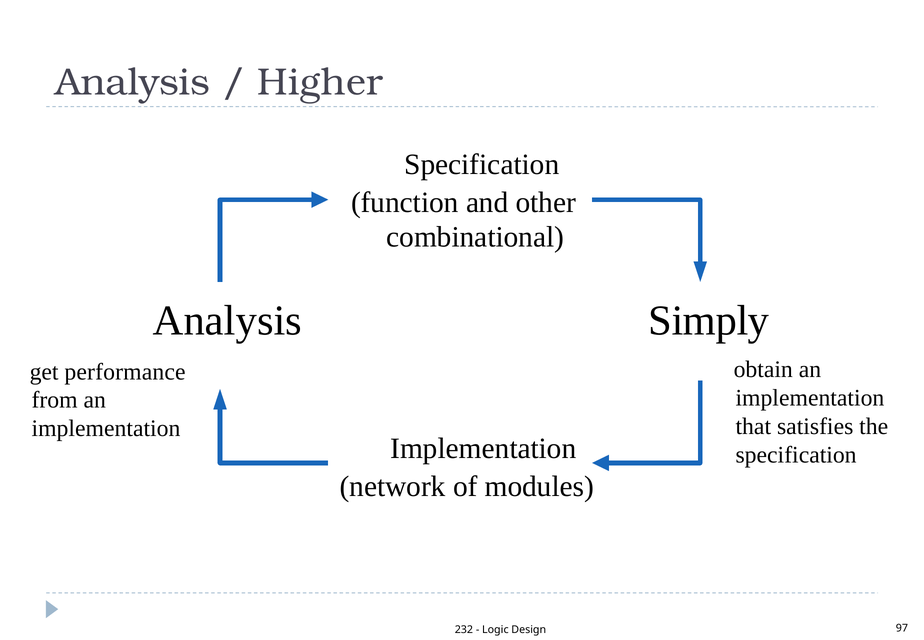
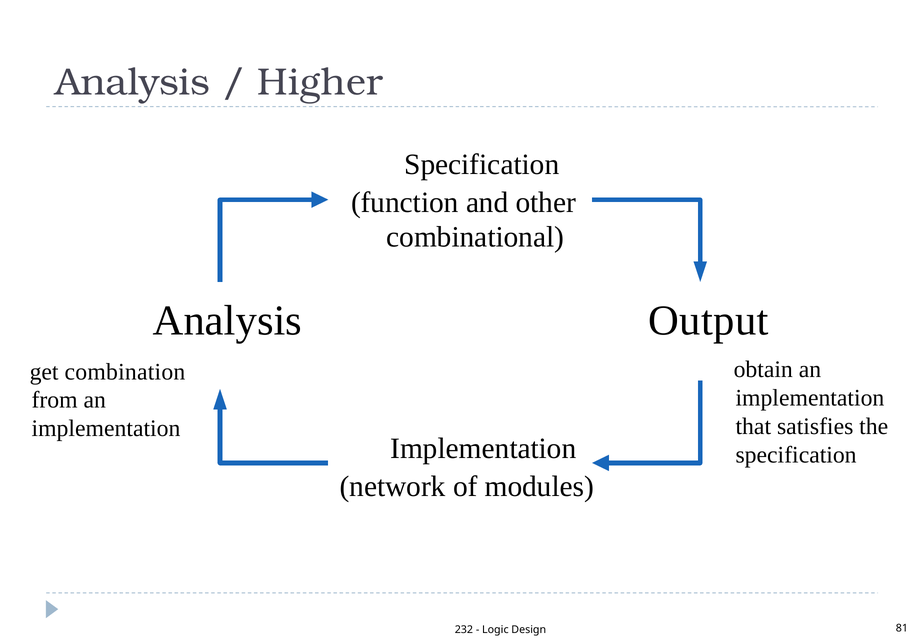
Simply: Simply -> Output
performance: performance -> combination
97: 97 -> 81
